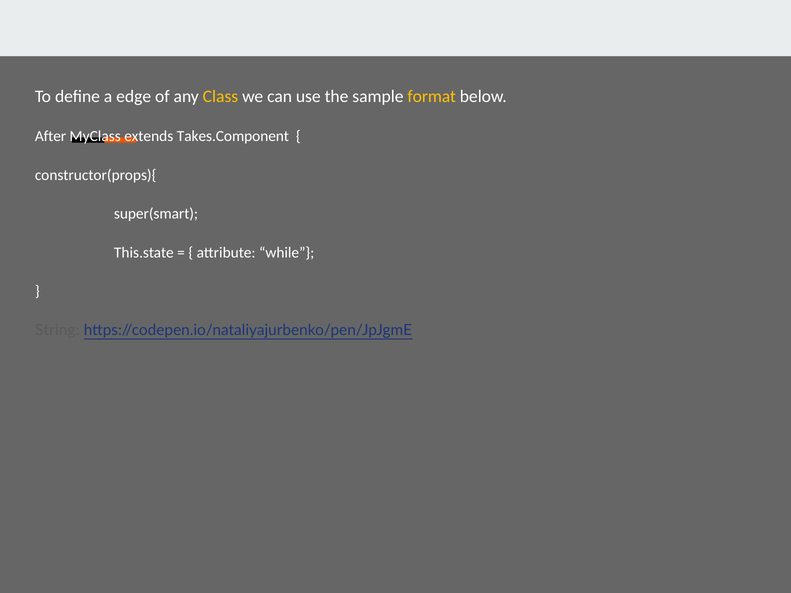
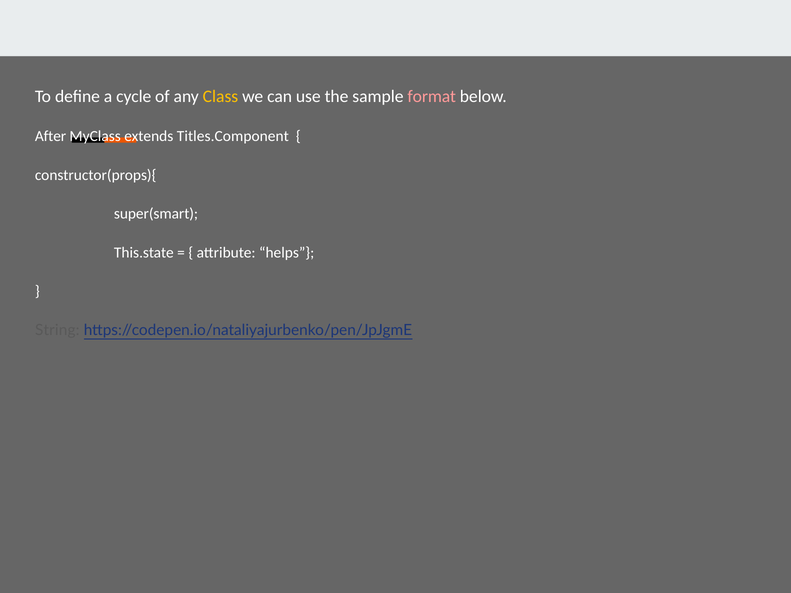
edge: edge -> cycle
format colour: yellow -> pink
Takes.Component: Takes.Component -> Titles.Component
while: while -> helps
